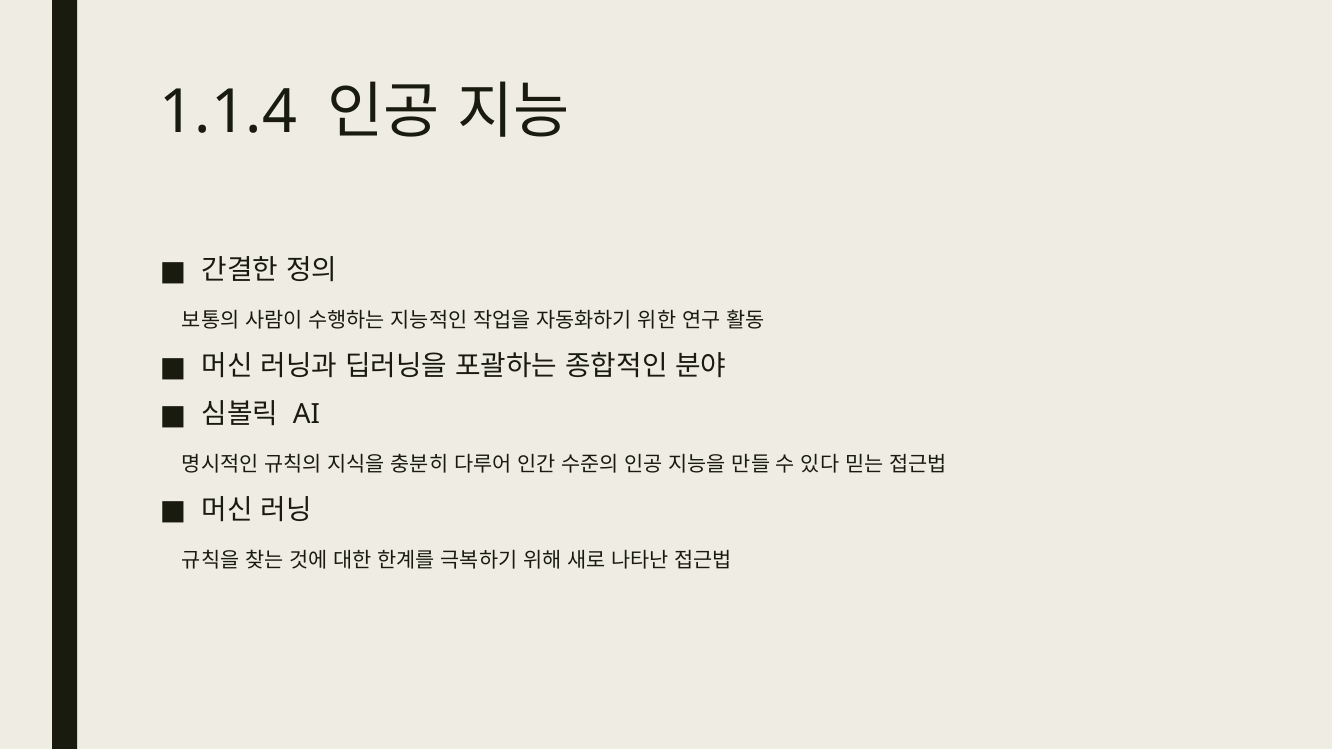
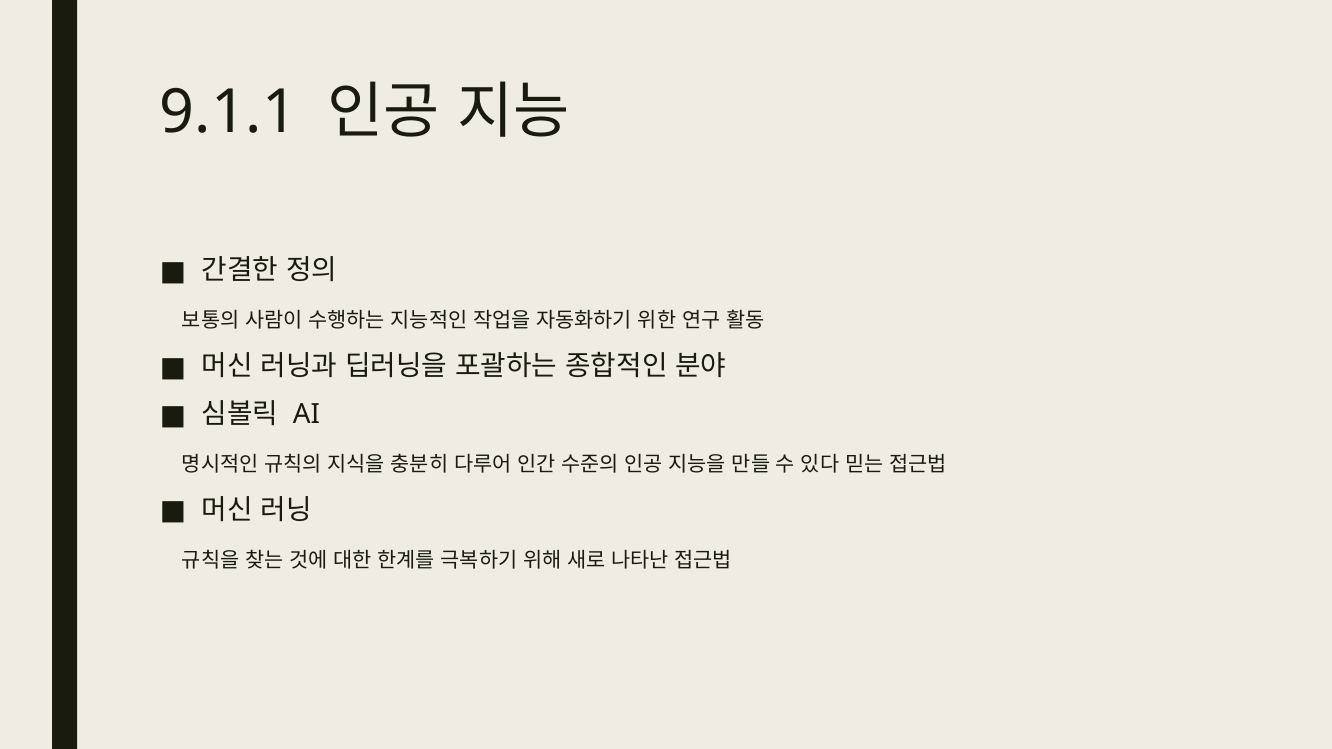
1.1.4: 1.1.4 -> 9.1.1
